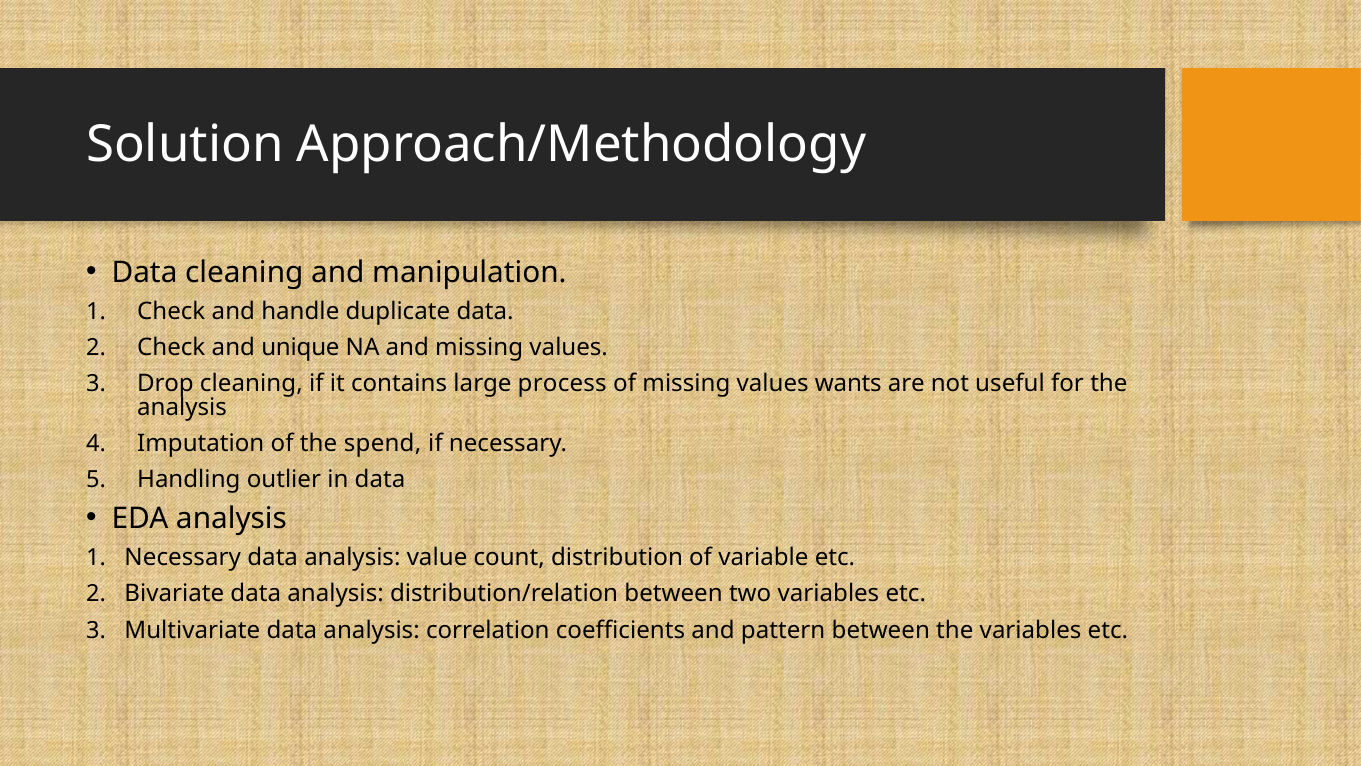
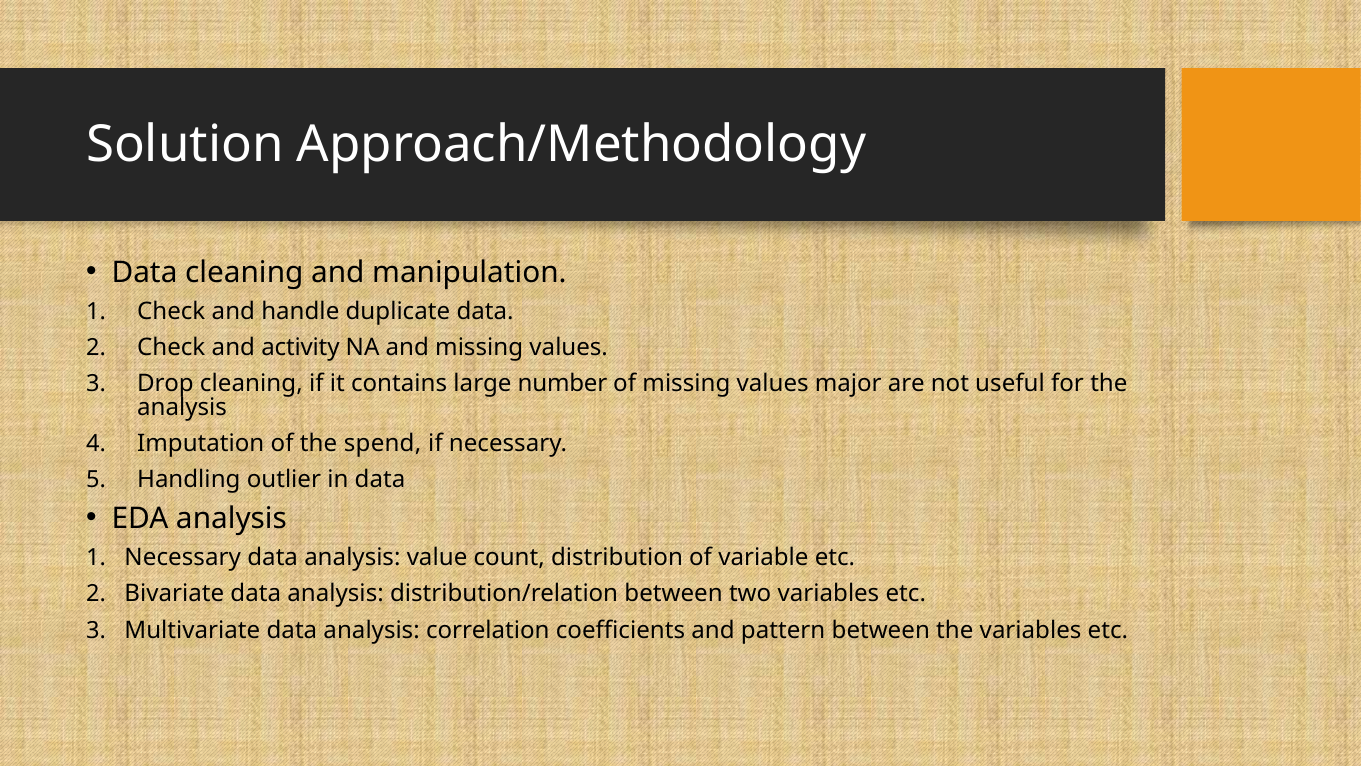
unique: unique -> activity
process: process -> number
wants: wants -> major
